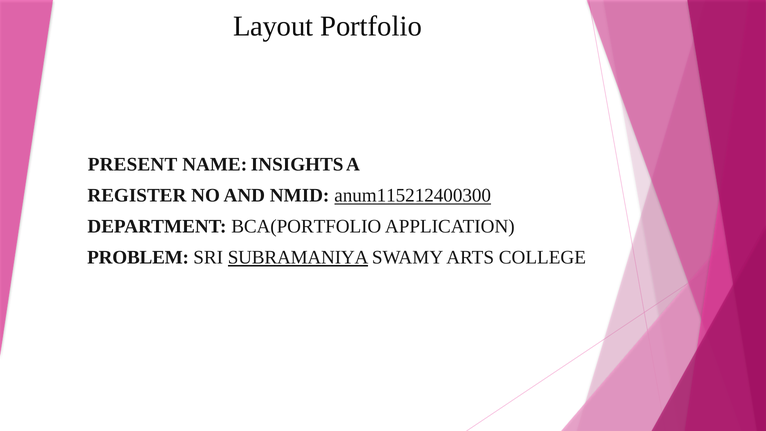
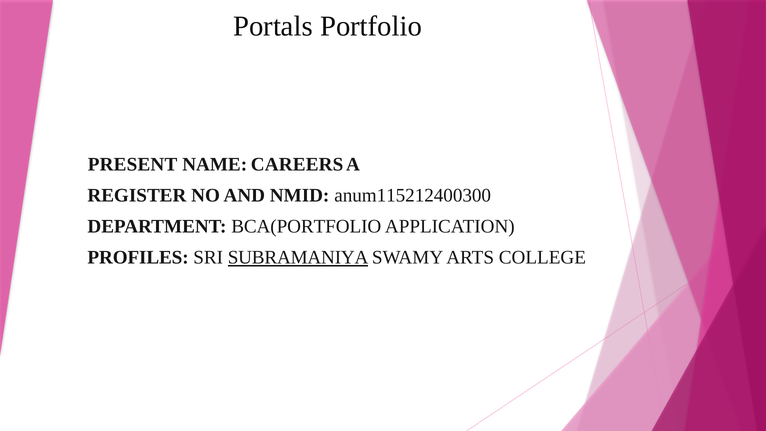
Layout: Layout -> Portals
INSIGHTS: INSIGHTS -> CAREERS
anum115212400300 underline: present -> none
PROBLEM: PROBLEM -> PROFILES
